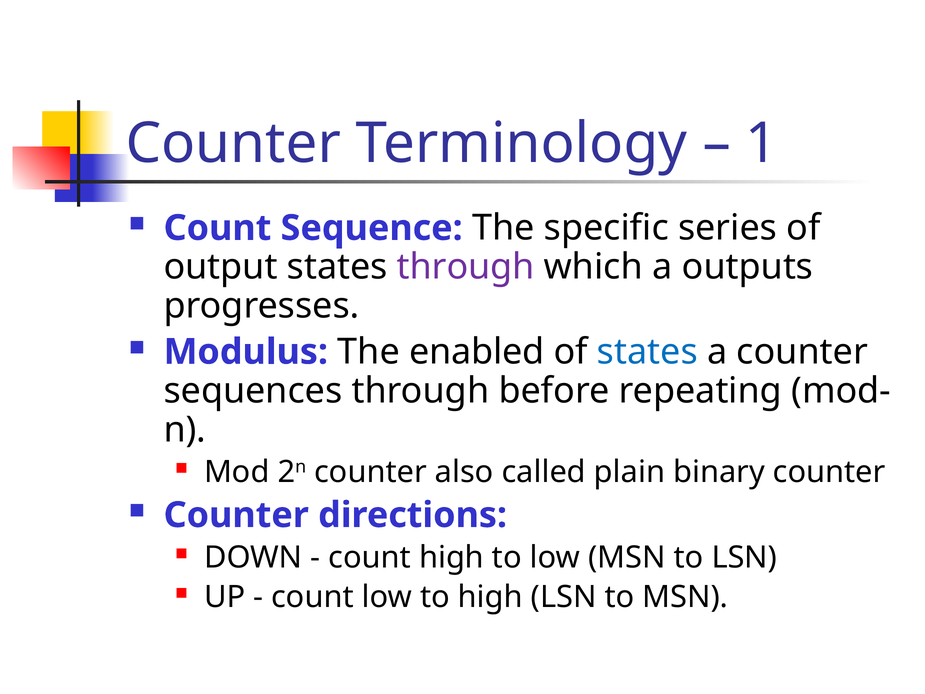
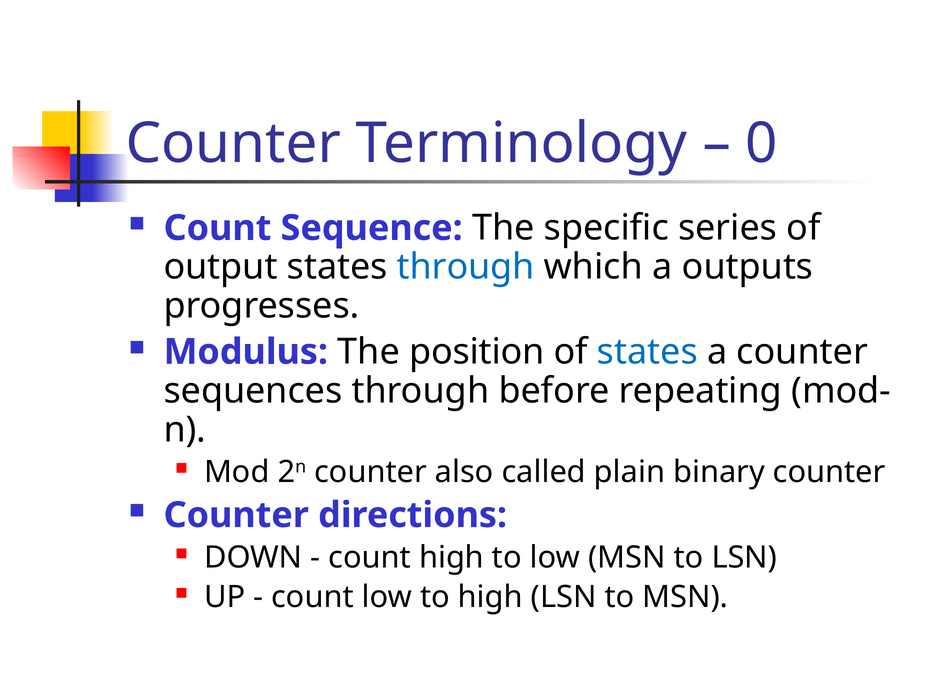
1: 1 -> 0
through at (466, 267) colour: purple -> blue
enabled: enabled -> position
